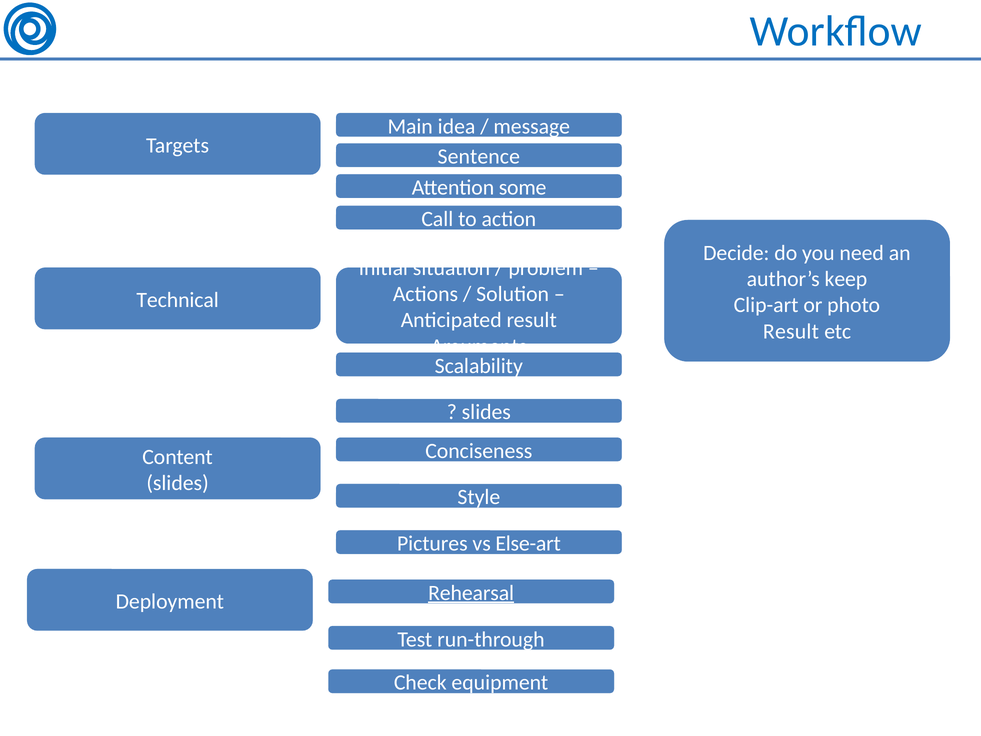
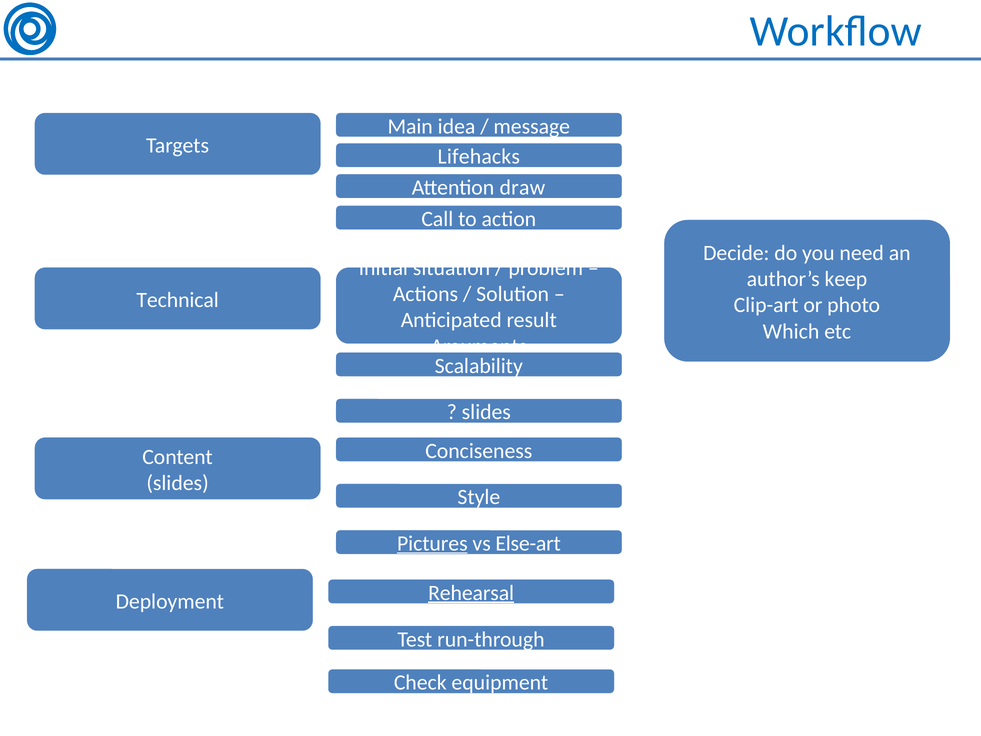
Sentence: Sentence -> Lifehacks
some: some -> draw
Result at (791, 331): Result -> Which
Pictures underline: none -> present
